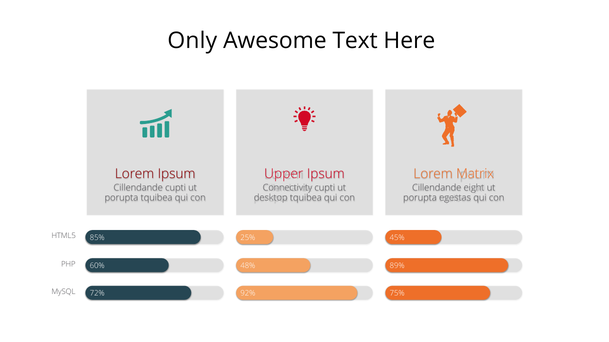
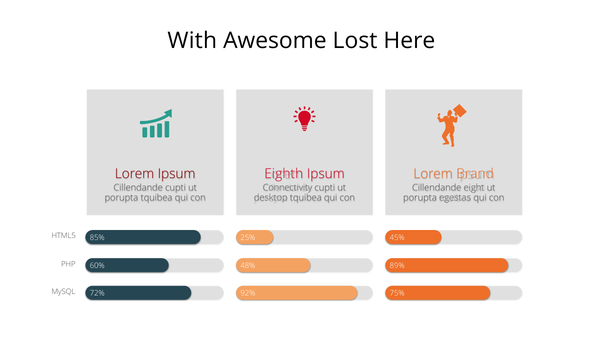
Only: Only -> With
Text: Text -> Lost
Upper: Upper -> Eighth
Matrix: Matrix -> Brand
